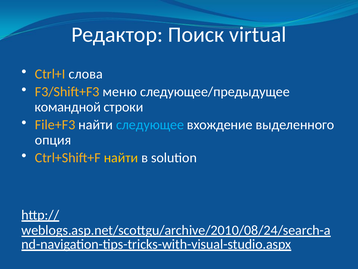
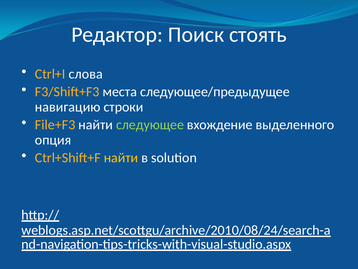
virtual: virtual -> стоять
меню: меню -> места
командной: командной -> навигацию
следующее colour: light blue -> light green
